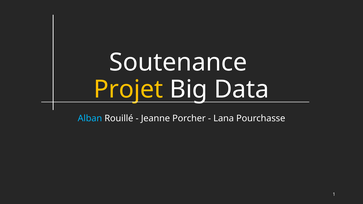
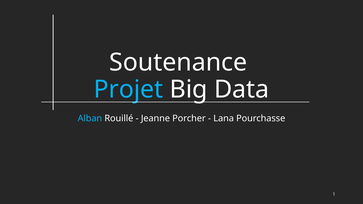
Projet colour: yellow -> light blue
